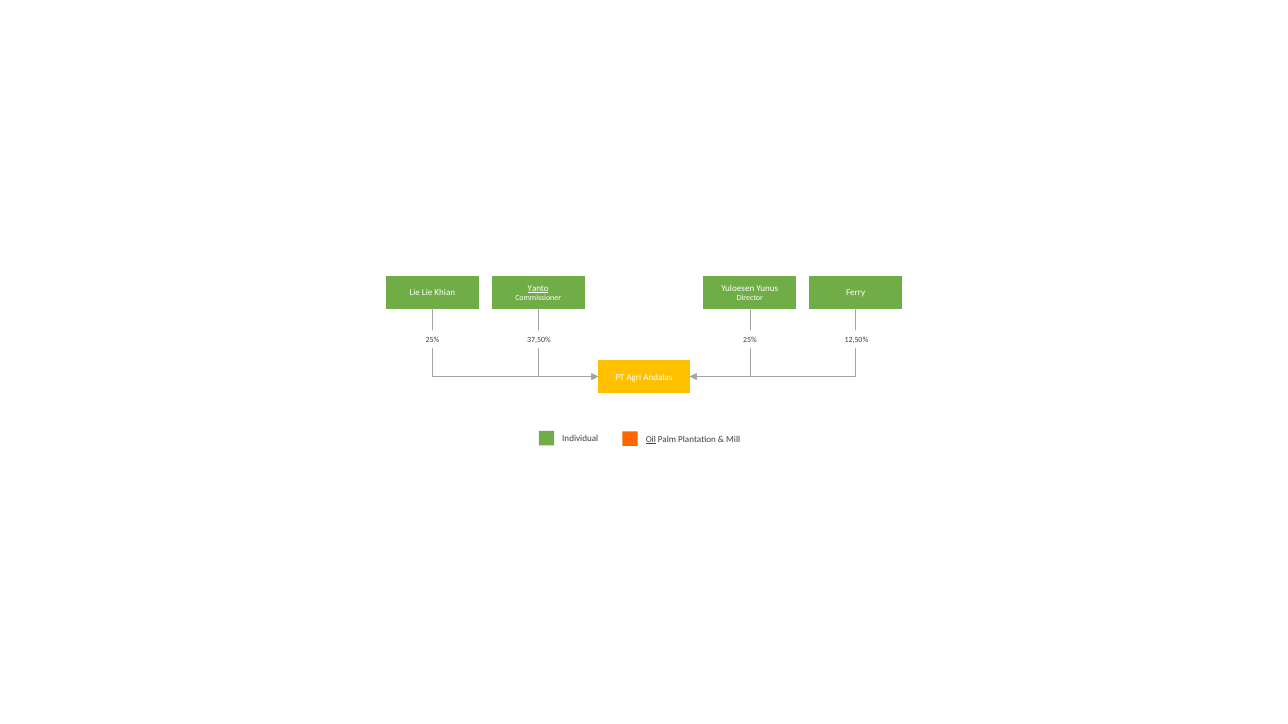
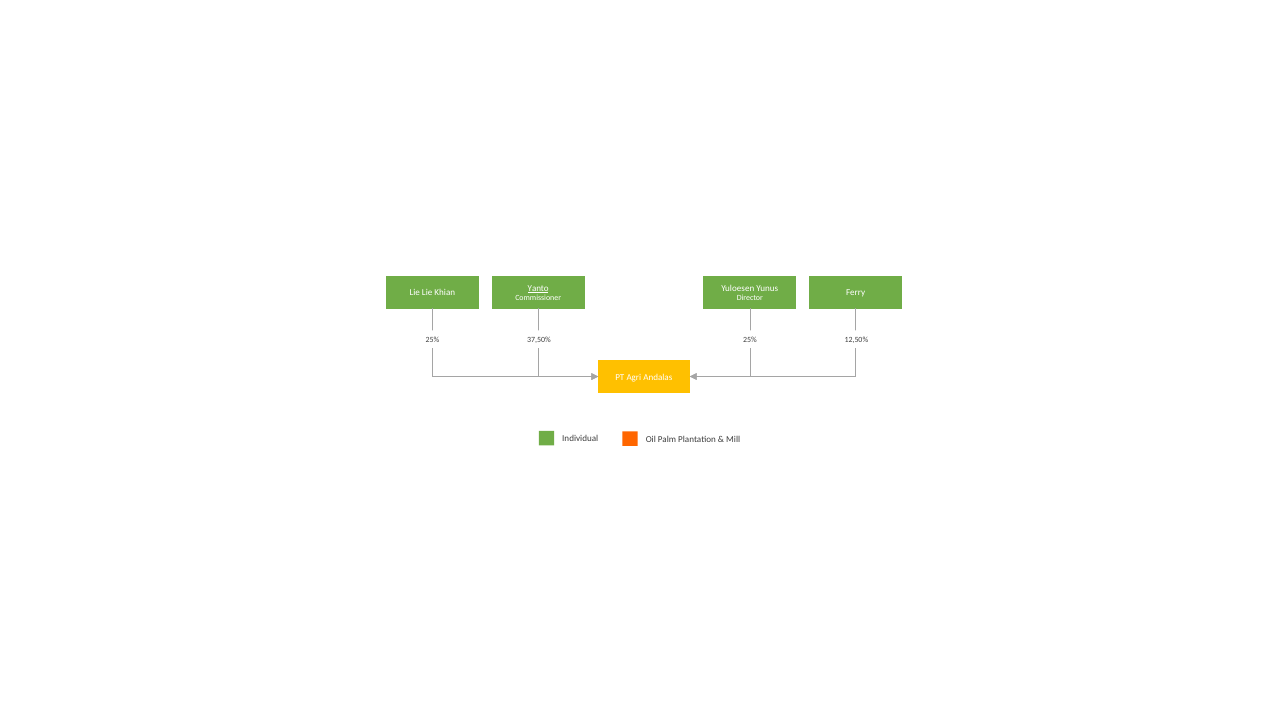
Oil underline: present -> none
